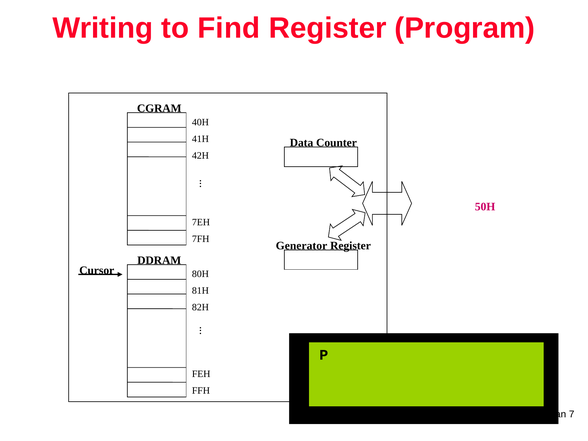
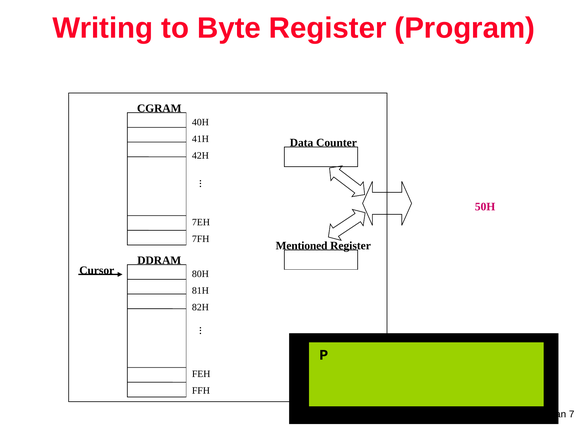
Find: Find -> Byte
Generator: Generator -> Mentioned
